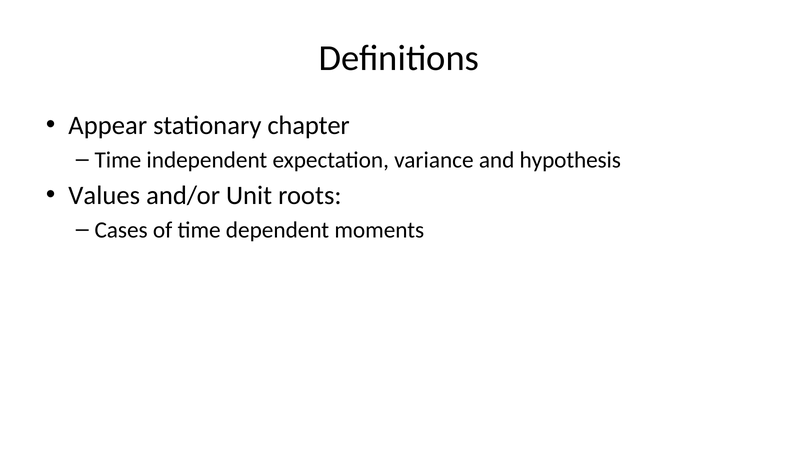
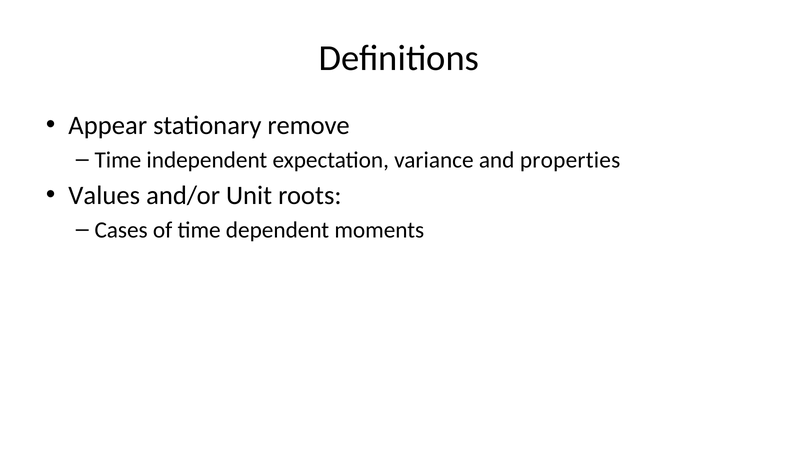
chapter: chapter -> remove
hypothesis: hypothesis -> properties
